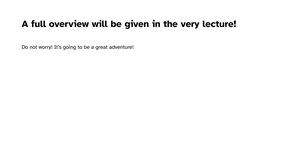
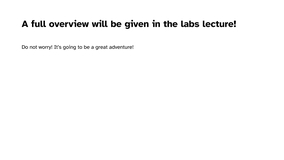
very: very -> labs
